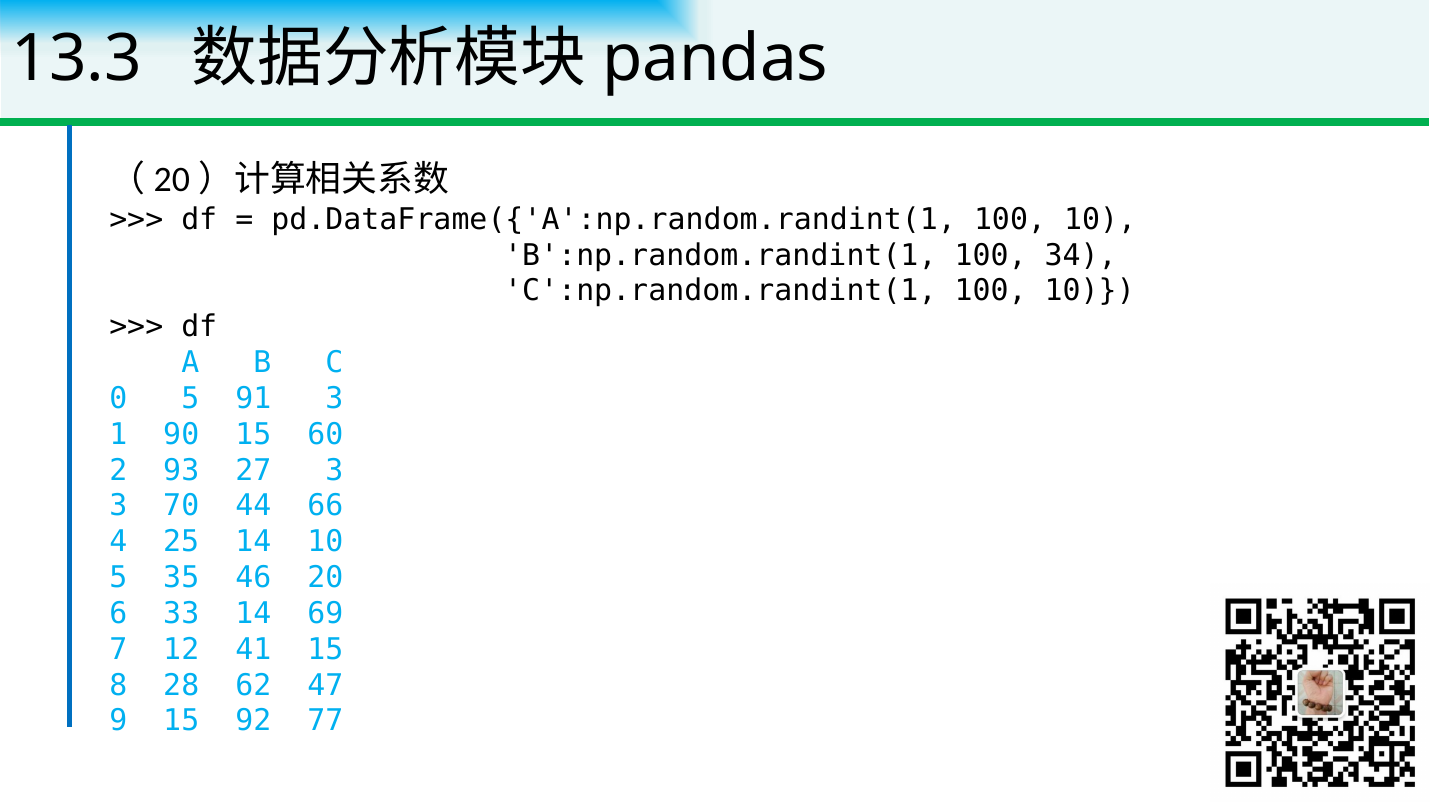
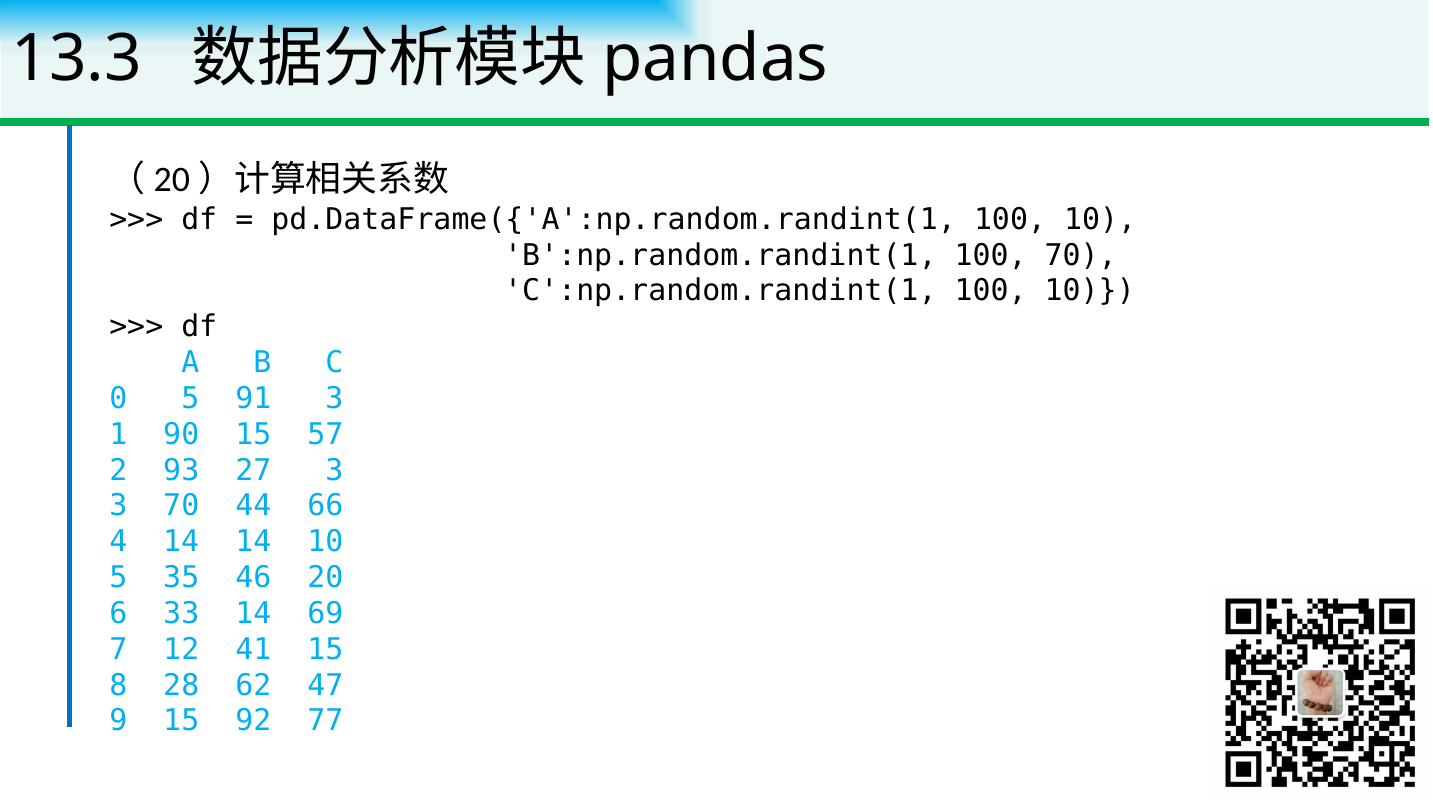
100 34: 34 -> 70
60: 60 -> 57
4 25: 25 -> 14
